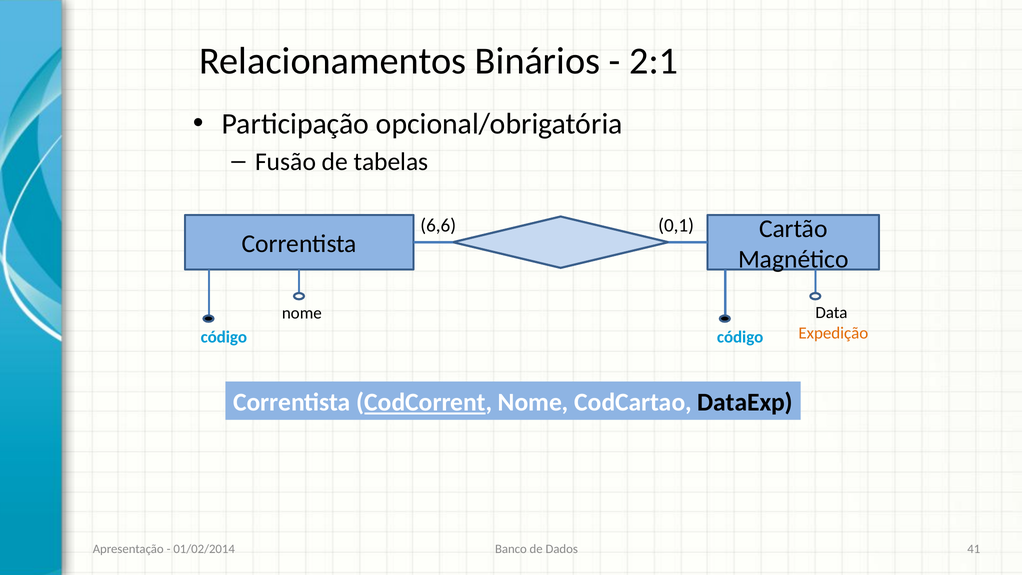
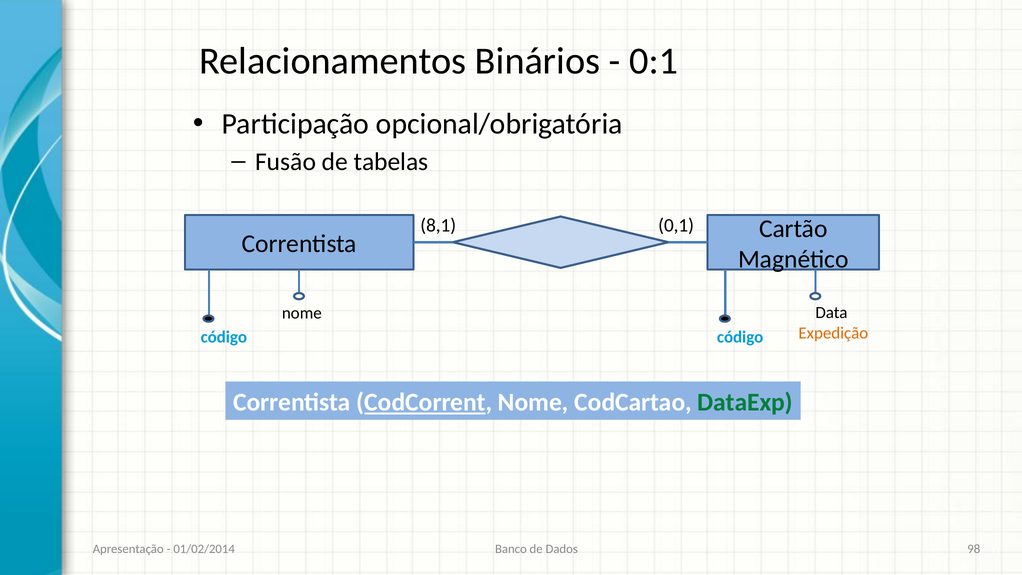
2:1: 2:1 -> 0:1
6,6: 6,6 -> 8,1
DataExp colour: black -> green
41: 41 -> 98
